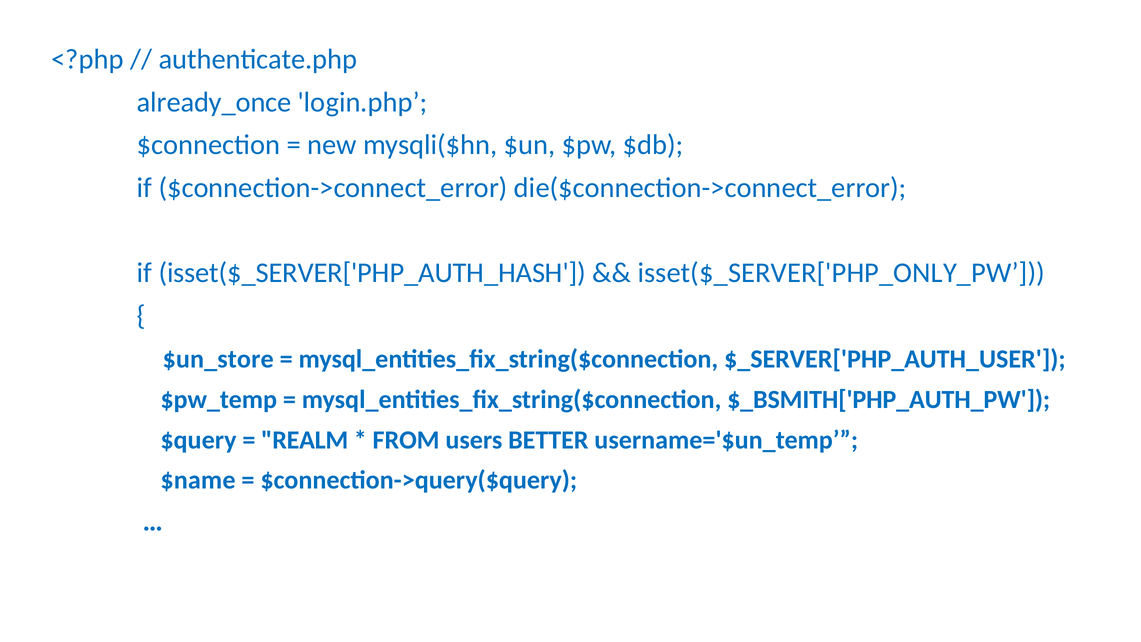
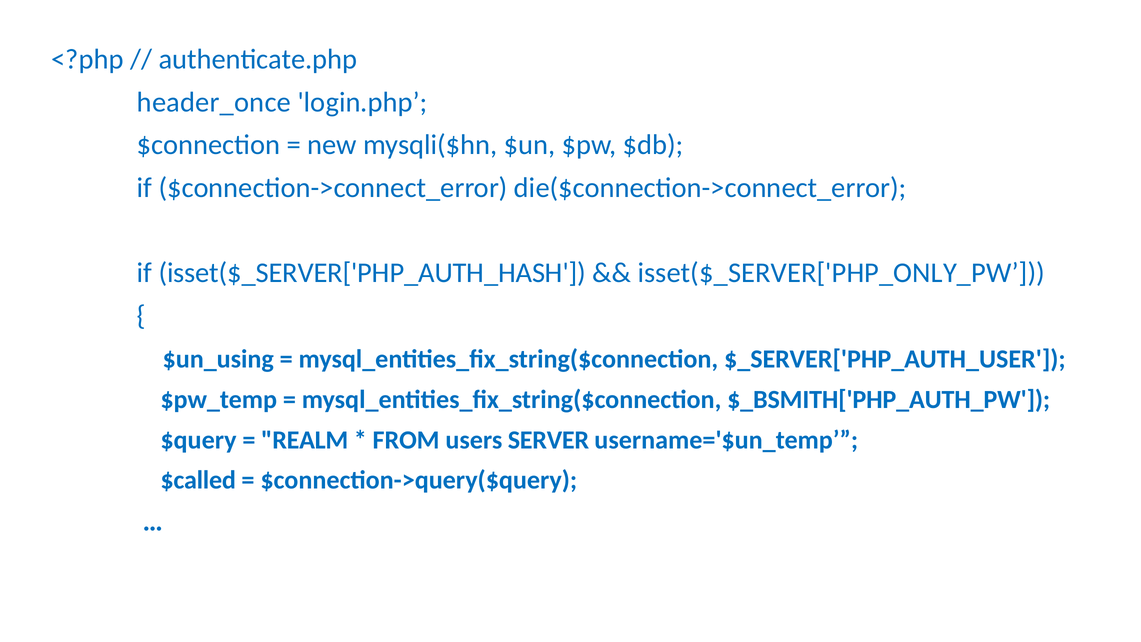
already_once: already_once -> header_once
$un_store: $un_store -> $un_using
BETTER: BETTER -> SERVER
$name: $name -> $called
